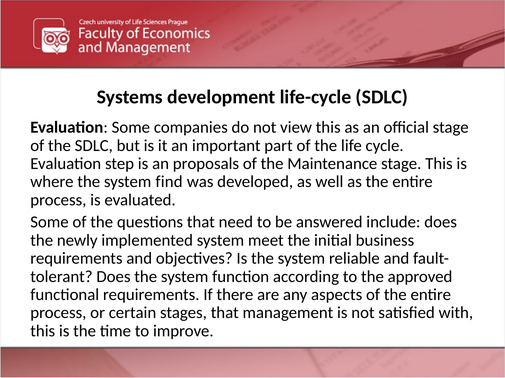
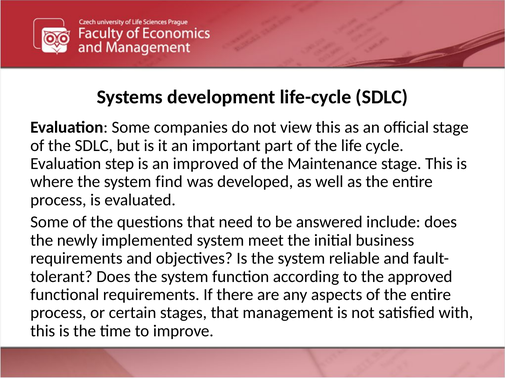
proposals: proposals -> improved
